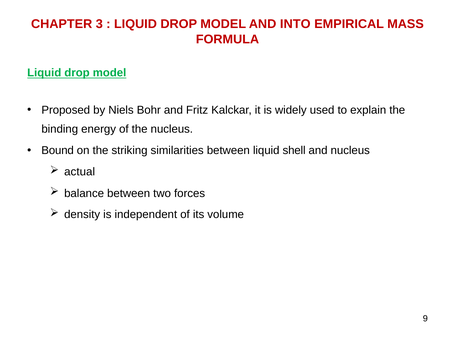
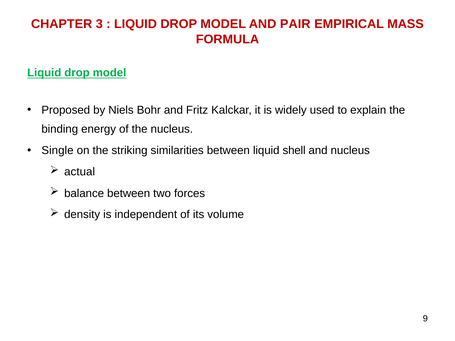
INTO: INTO -> PAIR
Bound: Bound -> Single
